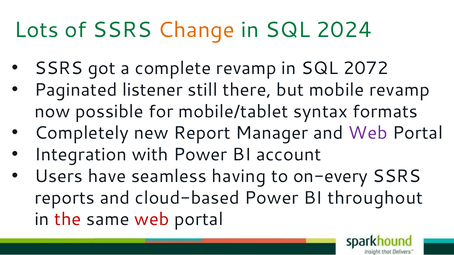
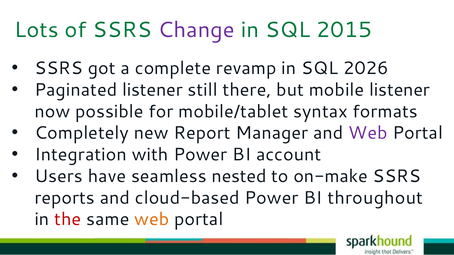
Change colour: orange -> purple
2024: 2024 -> 2015
2072: 2072 -> 2026
mobile revamp: revamp -> listener
having: having -> nested
on-every: on-every -> on-make
web at (152, 220) colour: red -> orange
